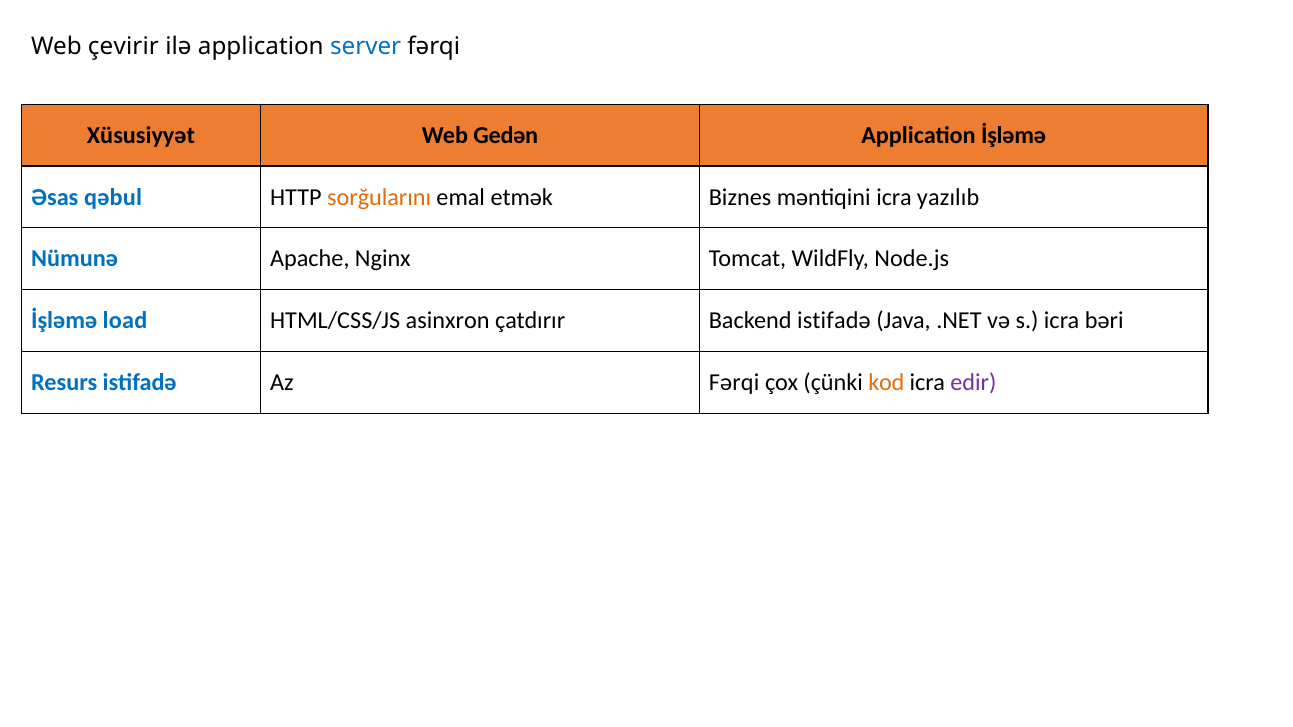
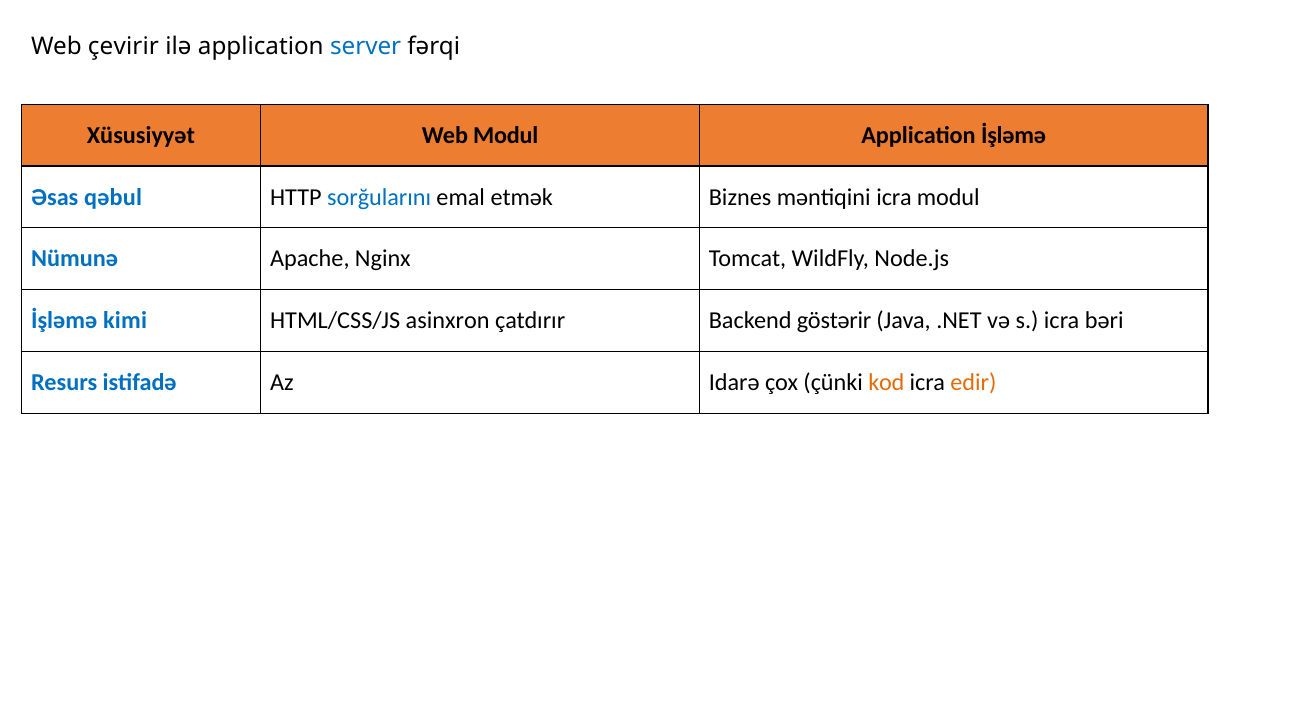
Web Gedən: Gedən -> Modul
sorğularını colour: orange -> blue
icra yazılıb: yazılıb -> modul
load: load -> kimi
Backend istifadə: istifadə -> göstərir
Az Fərqi: Fərqi -> Idarə
edir colour: purple -> orange
